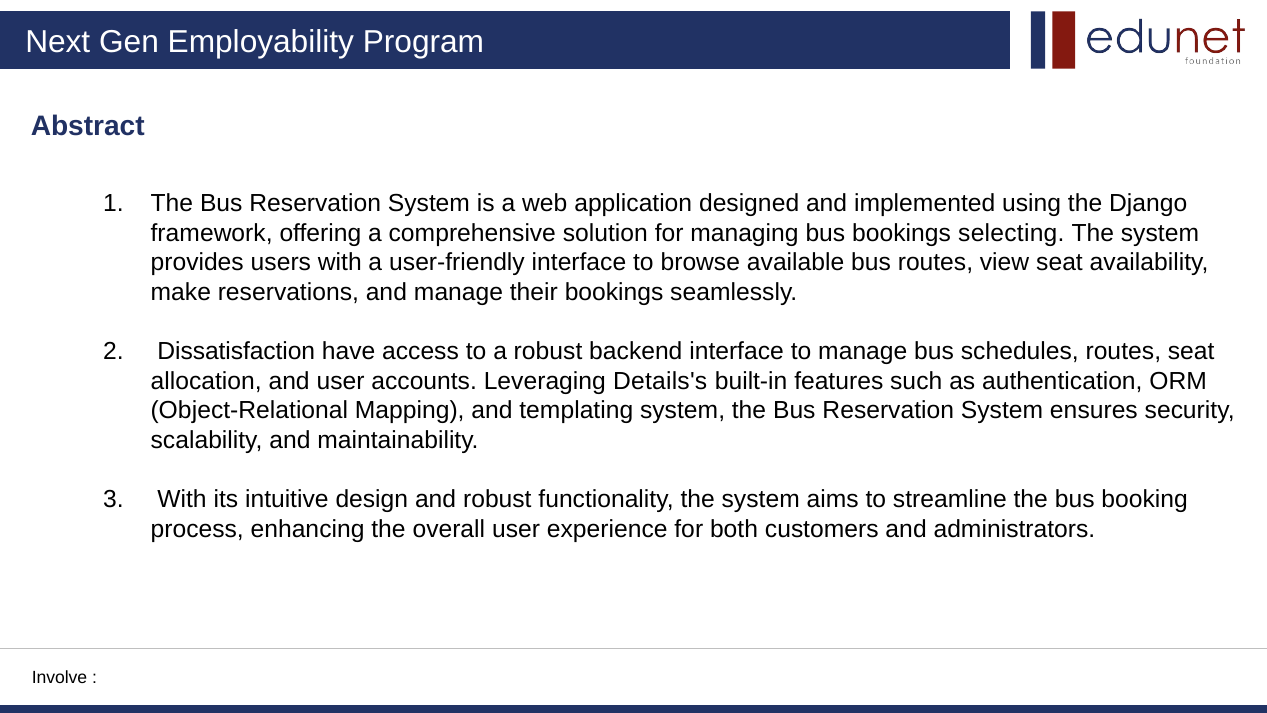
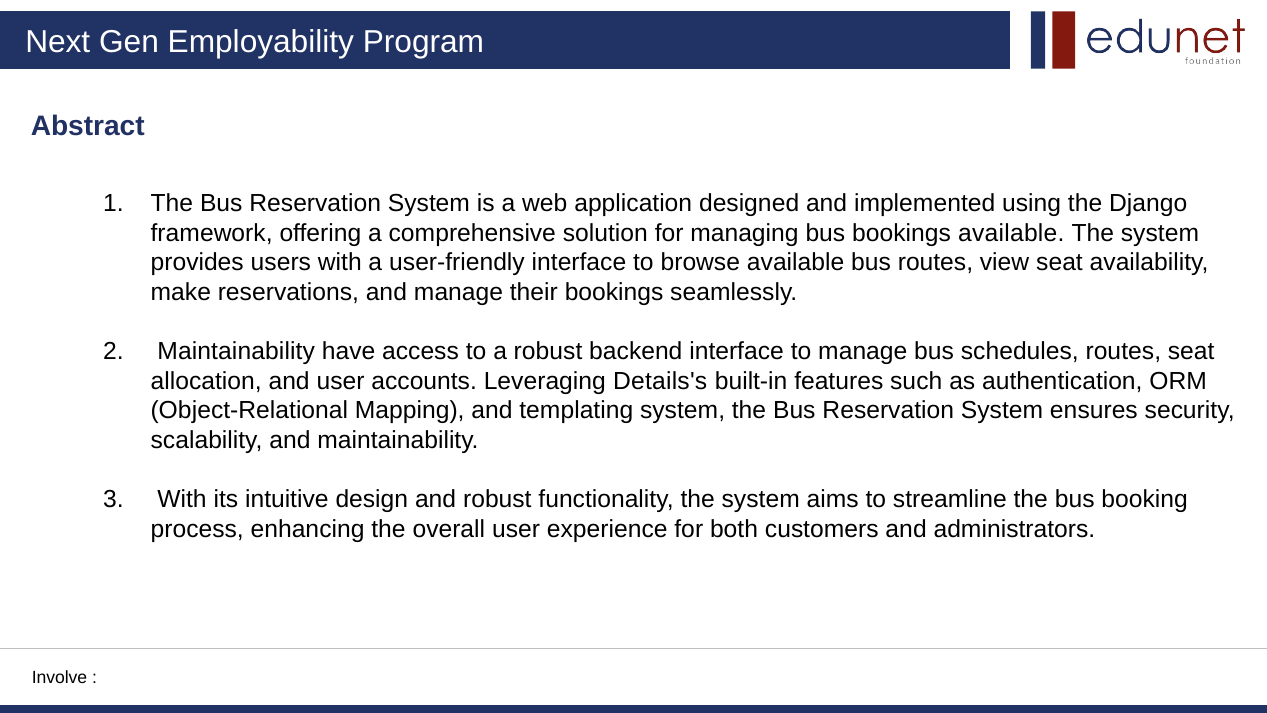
bookings selecting: selecting -> available
Dissatisfaction at (236, 351): Dissatisfaction -> Maintainability
